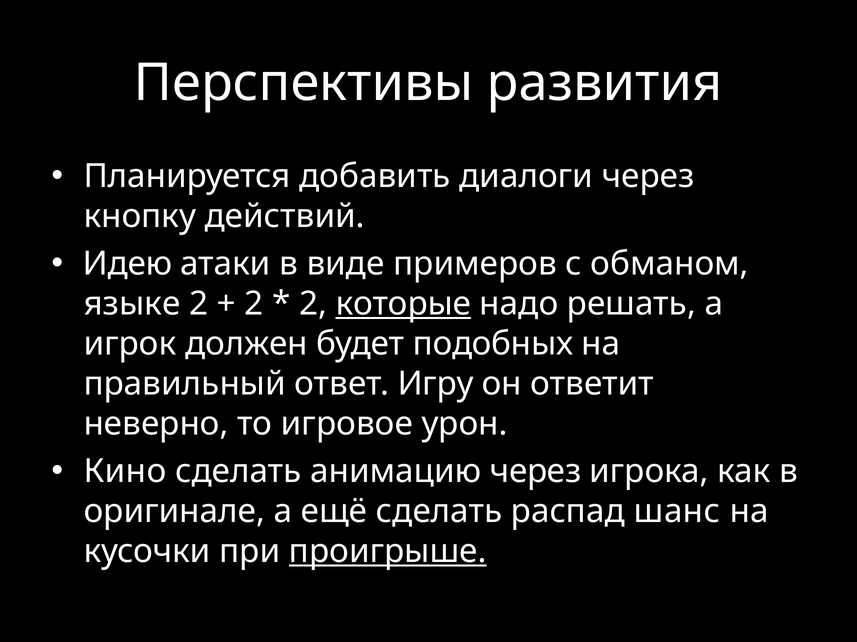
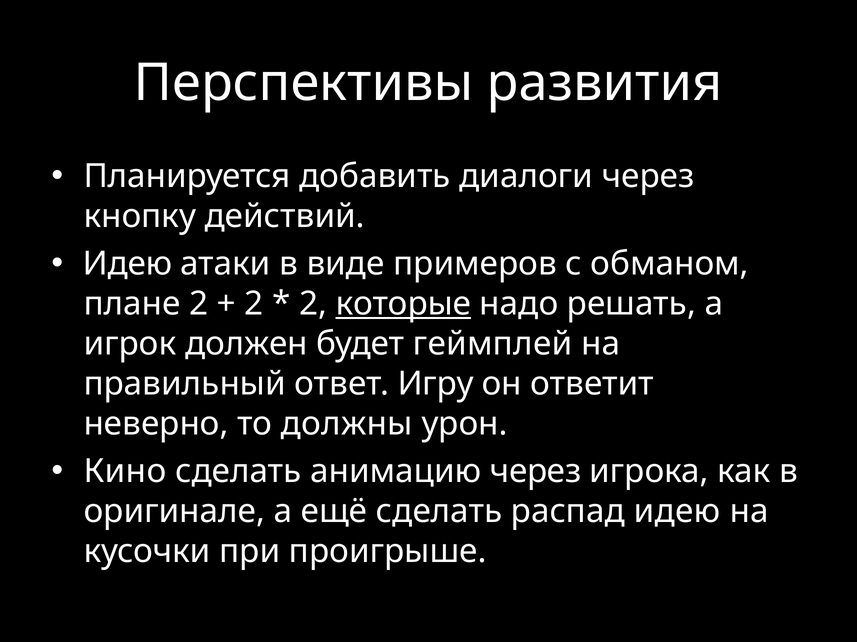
языке: языке -> плане
подобных: подобных -> геймплей
игровое: игровое -> должны
распад шанс: шанс -> идею
проигрыше underline: present -> none
